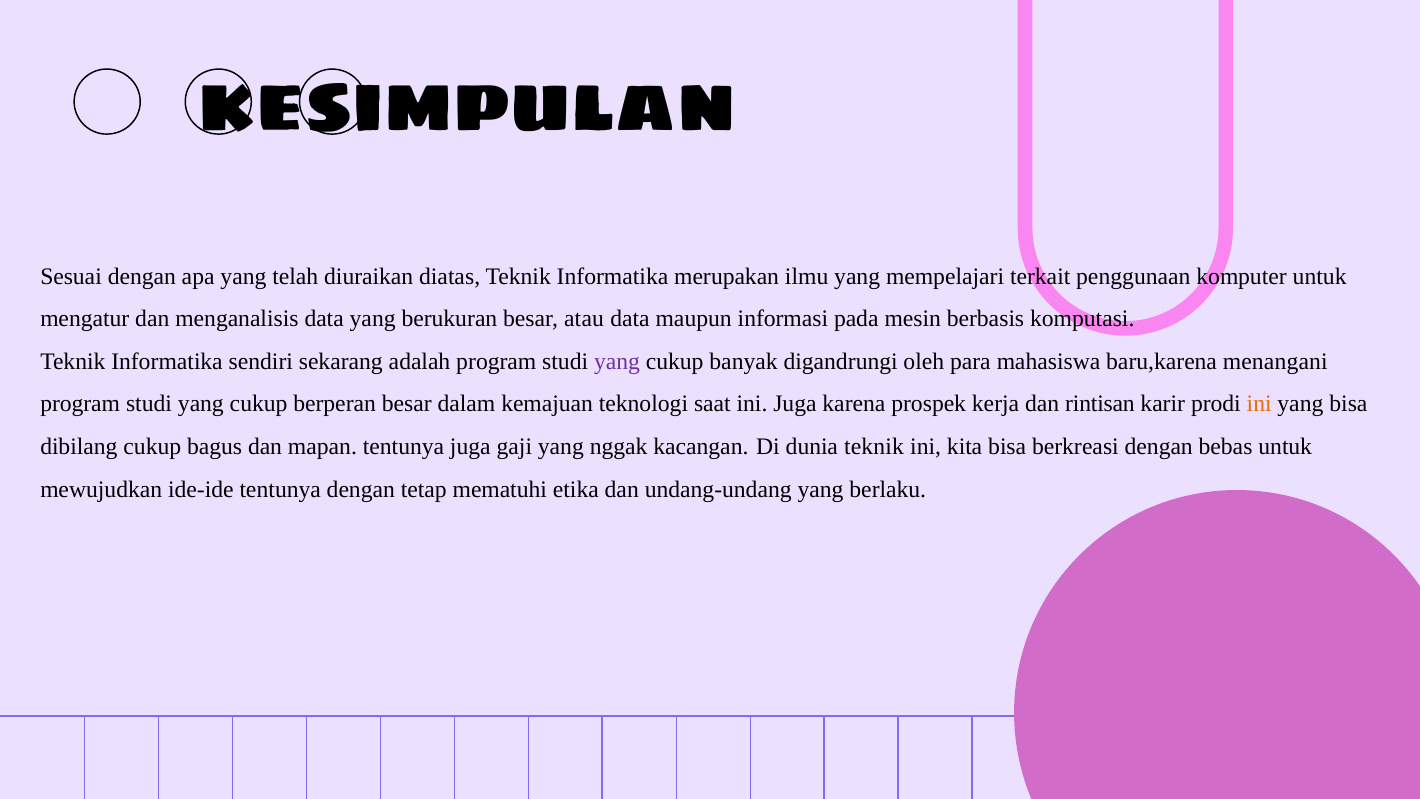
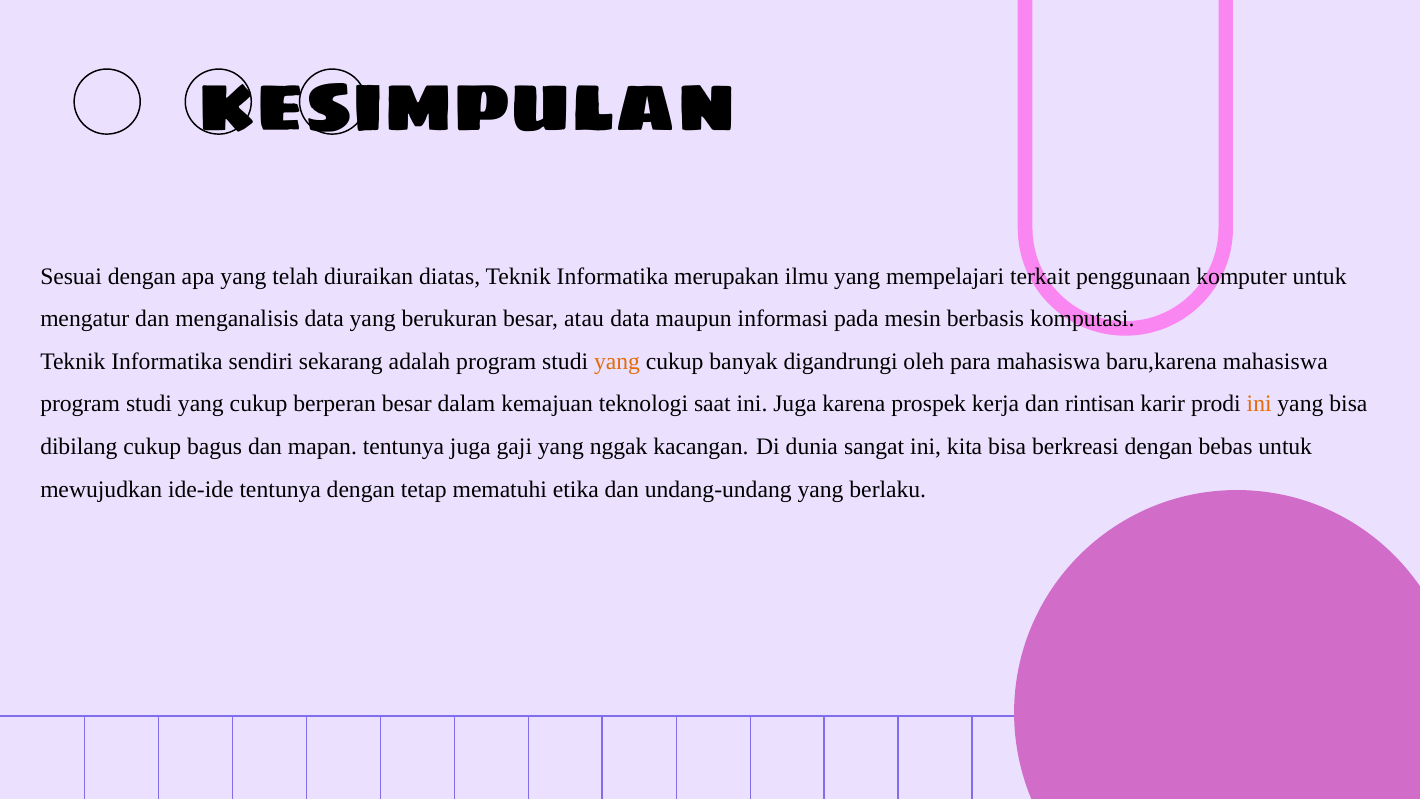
yang at (617, 361) colour: purple -> orange
baru,karena menangani: menangani -> mahasiswa
dunia teknik: teknik -> sangat
